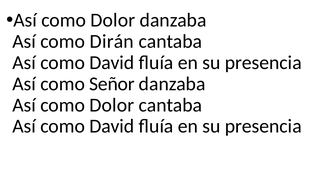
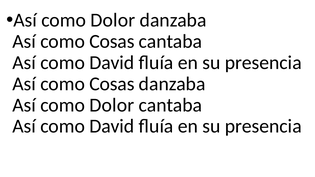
Dirán at (112, 41): Dirán -> Cosas
Señor at (112, 84): Señor -> Cosas
